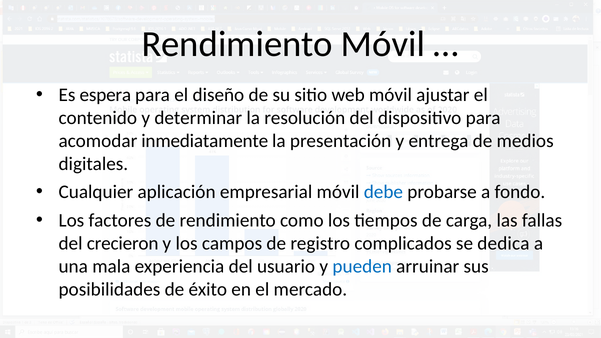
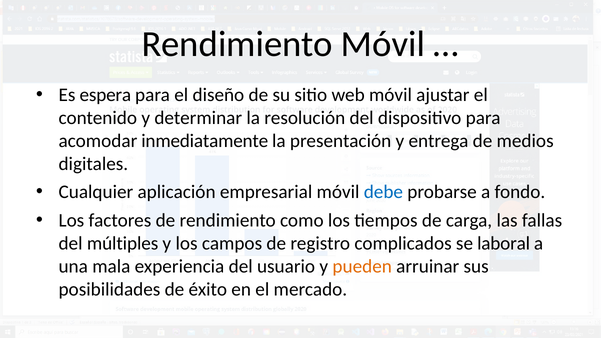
crecieron: crecieron -> múltiples
dedica: dedica -> laboral
pueden colour: blue -> orange
